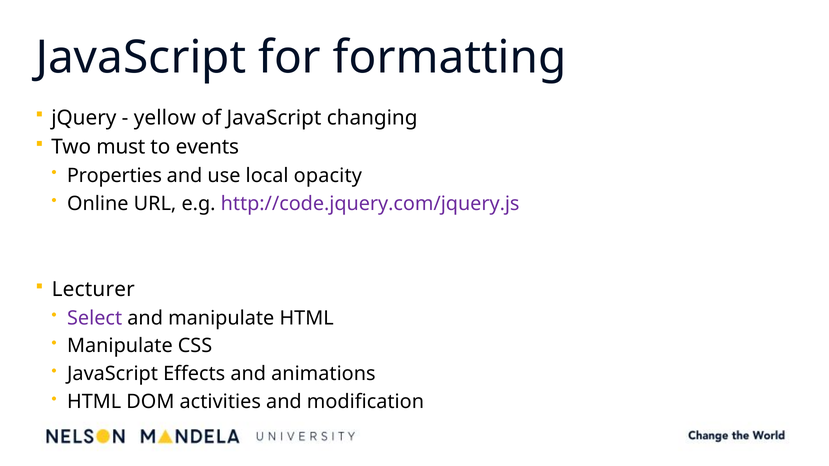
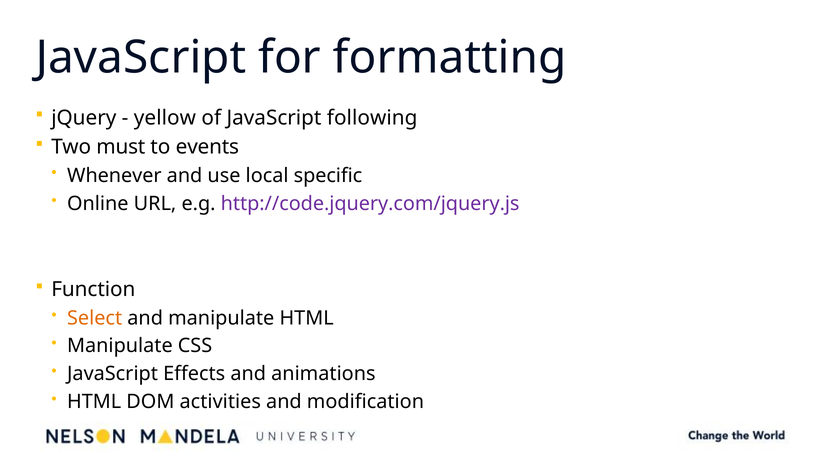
changing: changing -> following
Properties: Properties -> Whenever
opacity: opacity -> specific
Lecturer: Lecturer -> Function
Select colour: purple -> orange
